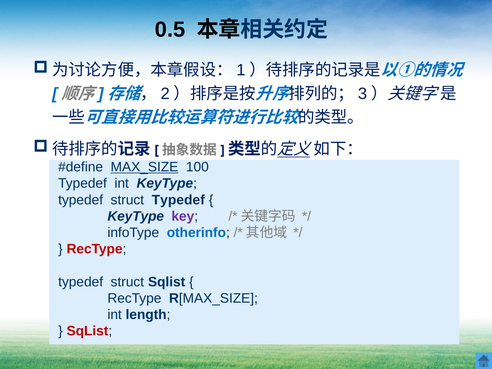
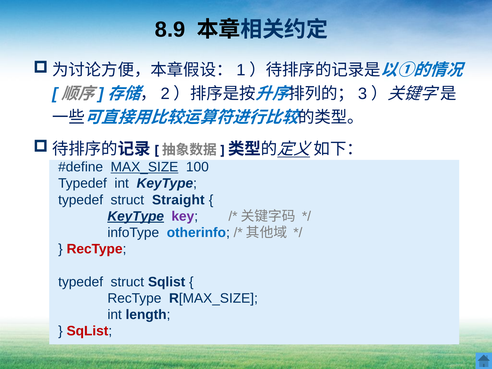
0.5: 0.5 -> 8.9
struct Typedef: Typedef -> Straight
KeyType at (136, 216) underline: none -> present
